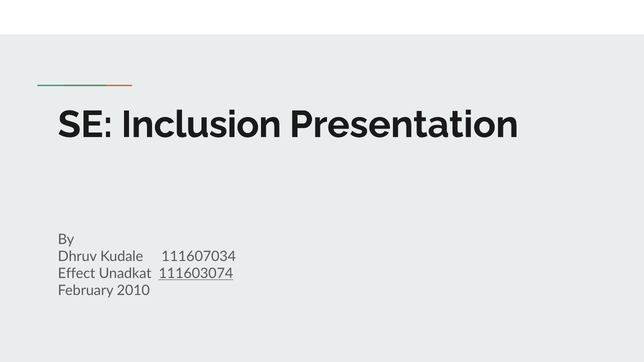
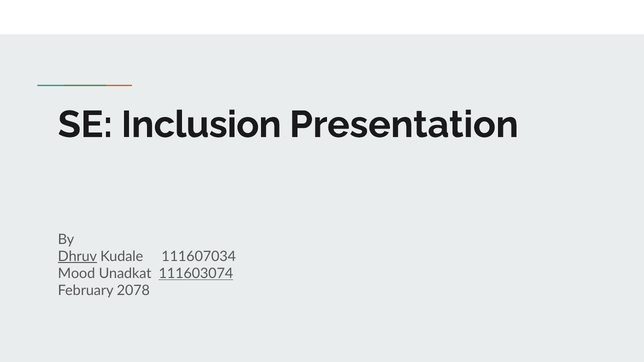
Dhruv underline: none -> present
Effect: Effect -> Mood
2010: 2010 -> 2078
